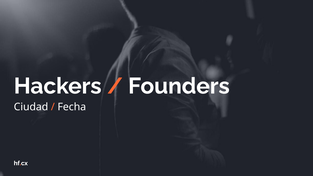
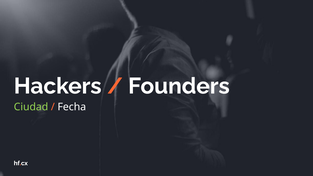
Ciudad colour: white -> light green
